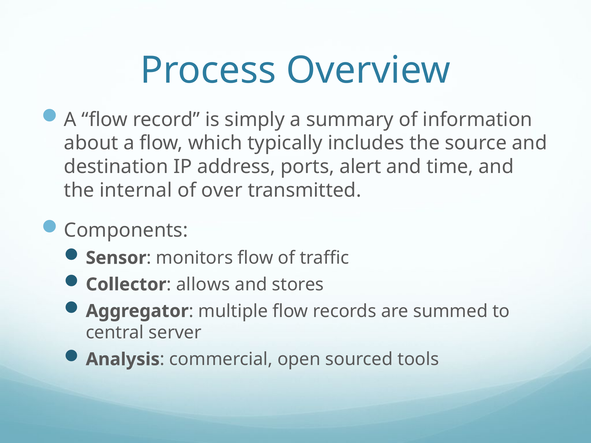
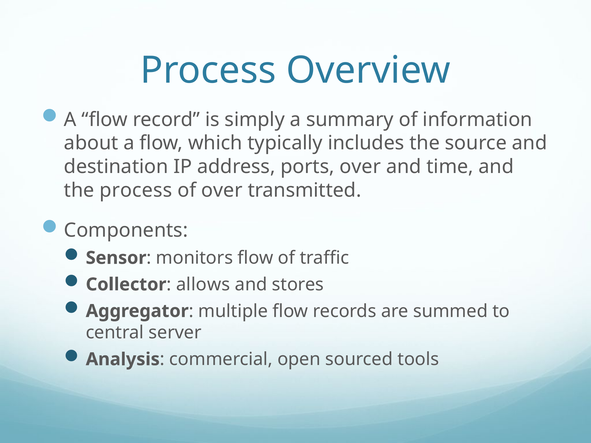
ports alert: alert -> over
the internal: internal -> process
